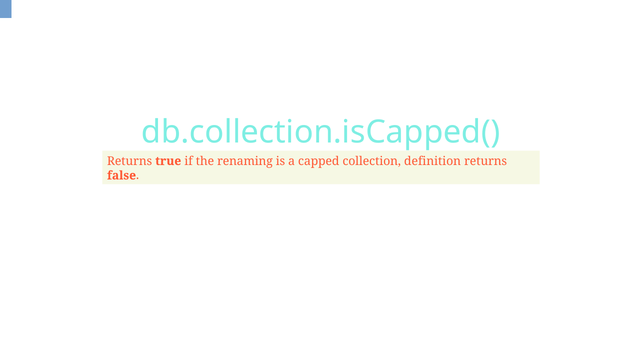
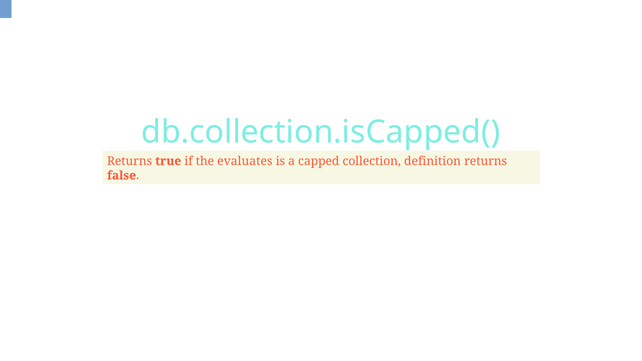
renaming: renaming -> evaluates
